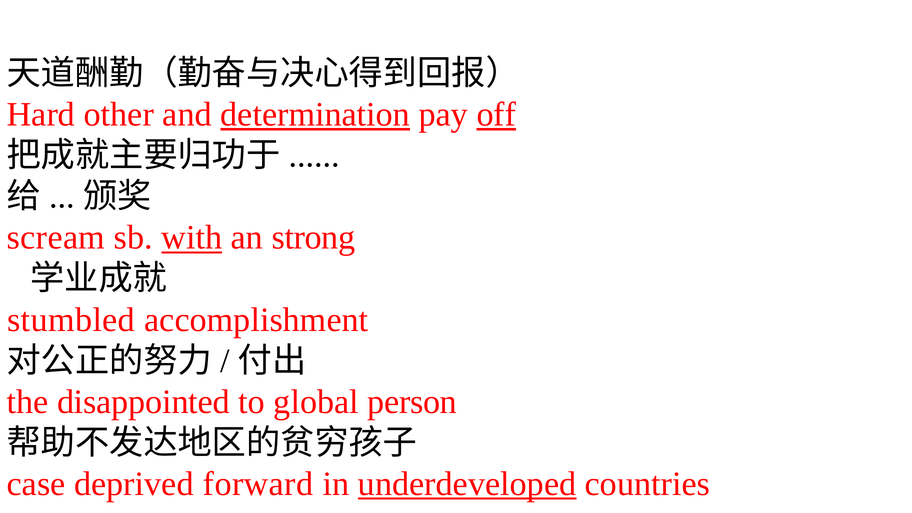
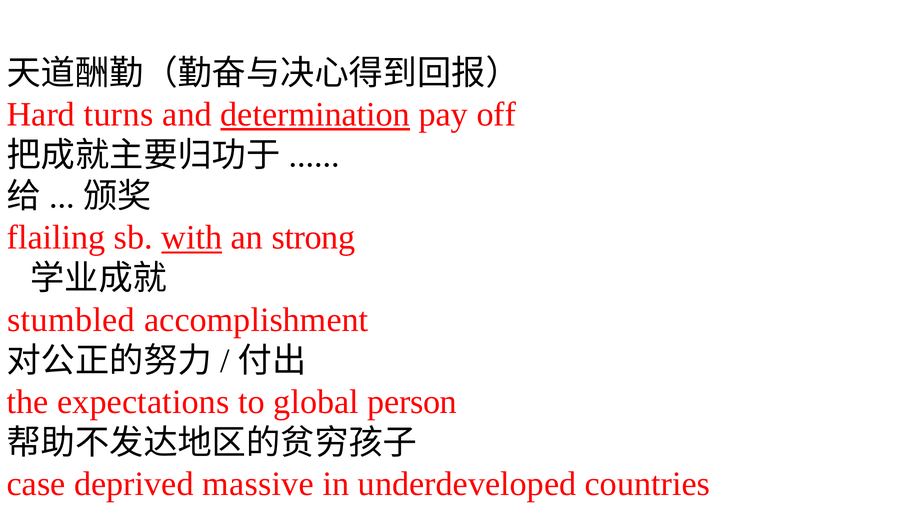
other: other -> turns
off underline: present -> none
scream: scream -> flailing
disappointed: disappointed -> expectations
forward: forward -> massive
underdeveloped underline: present -> none
